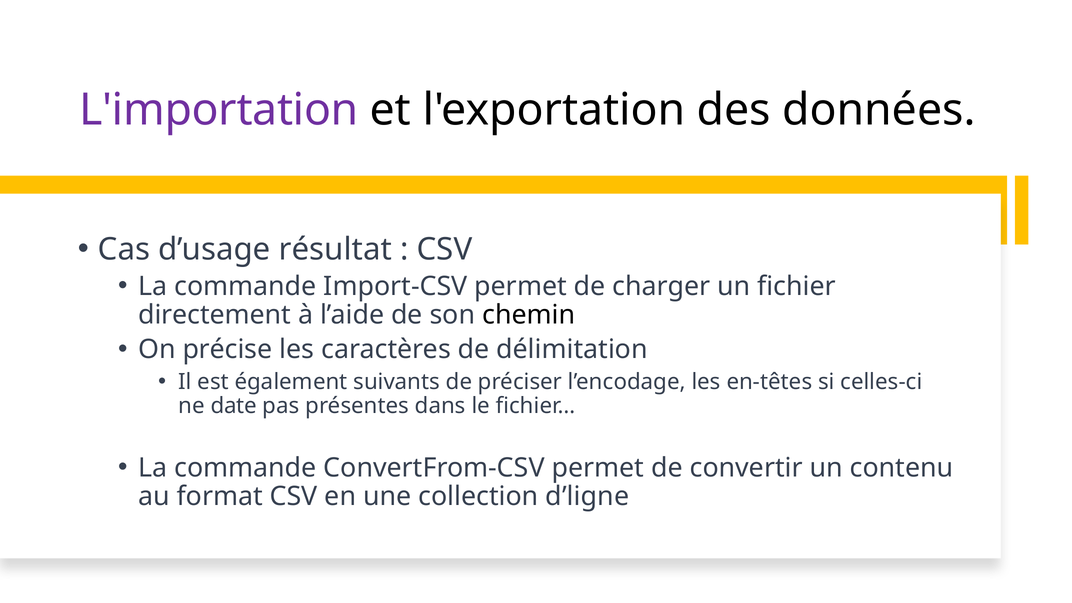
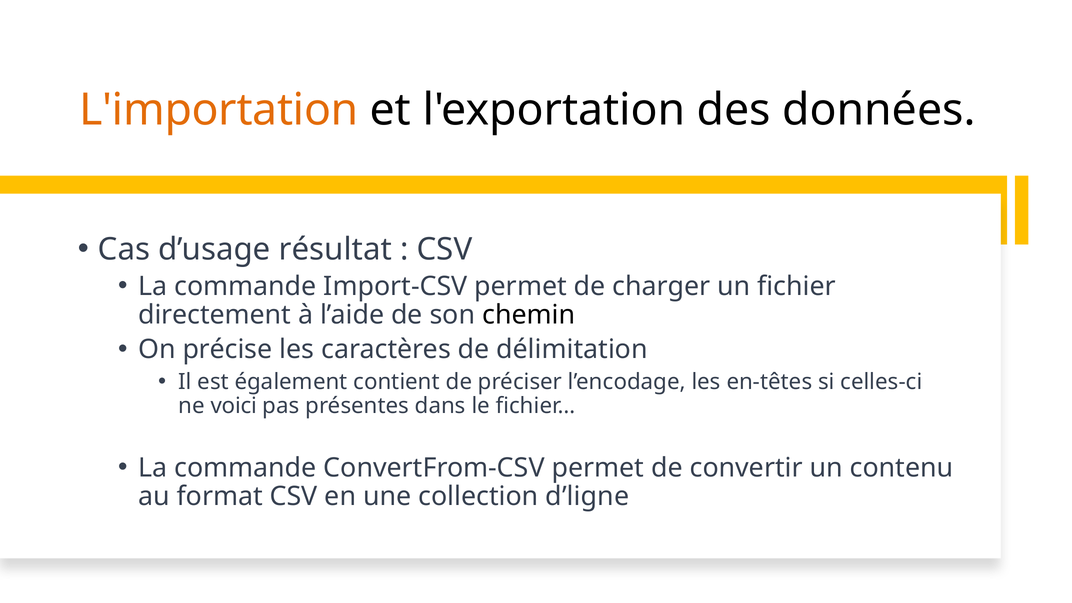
L'importation colour: purple -> orange
suivants: suivants -> contient
date: date -> voici
